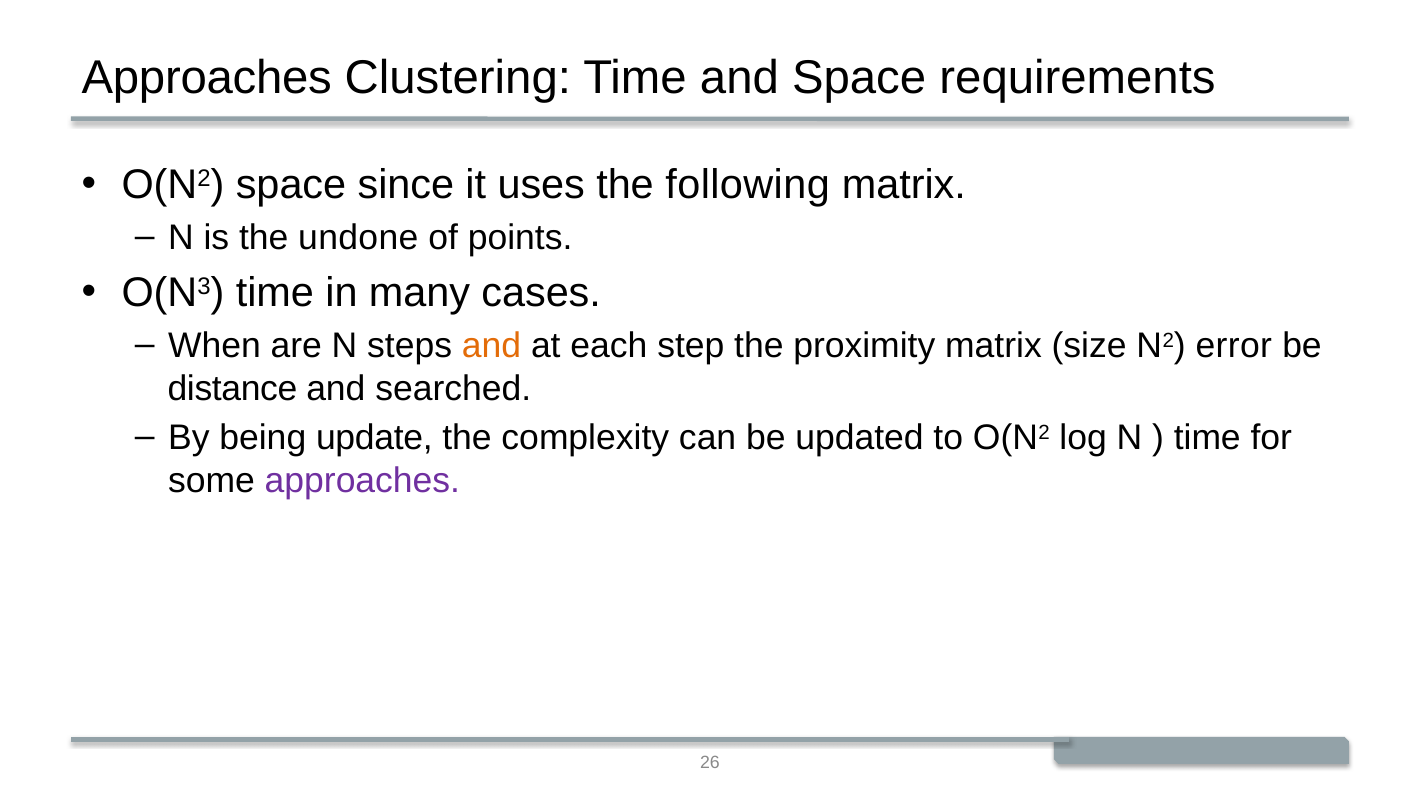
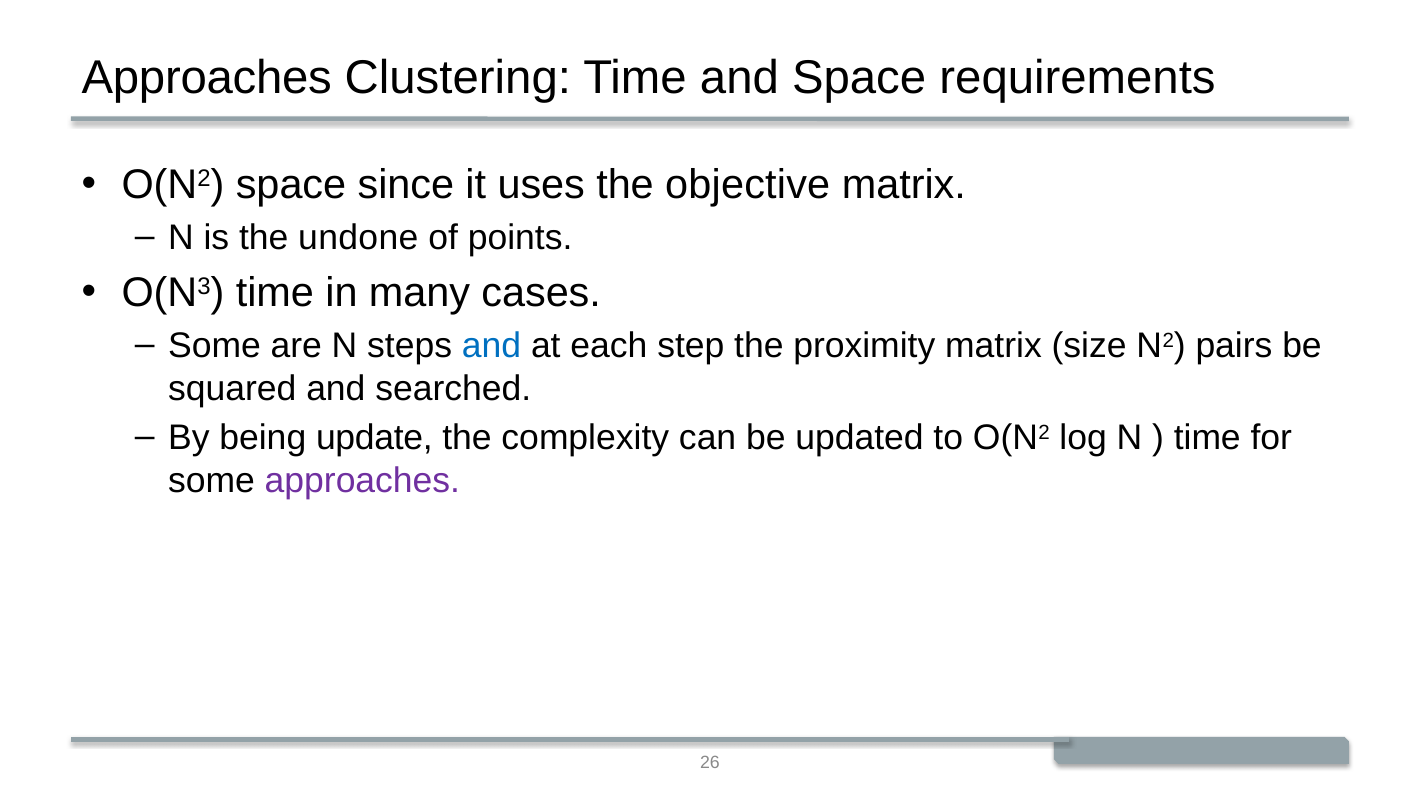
following: following -> objective
When at (215, 346): When -> Some
and at (492, 346) colour: orange -> blue
error: error -> pairs
distance: distance -> squared
